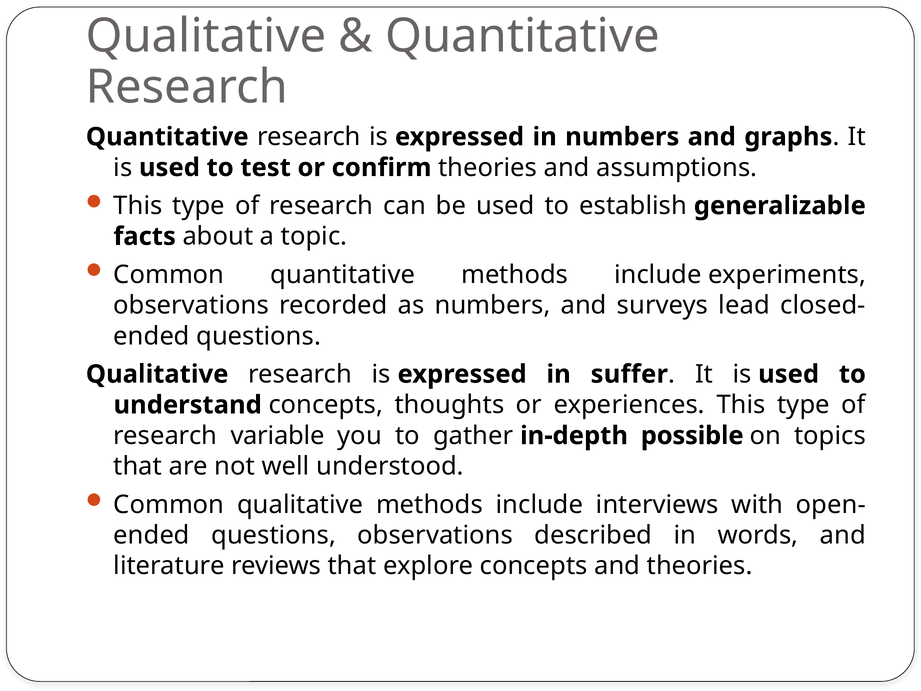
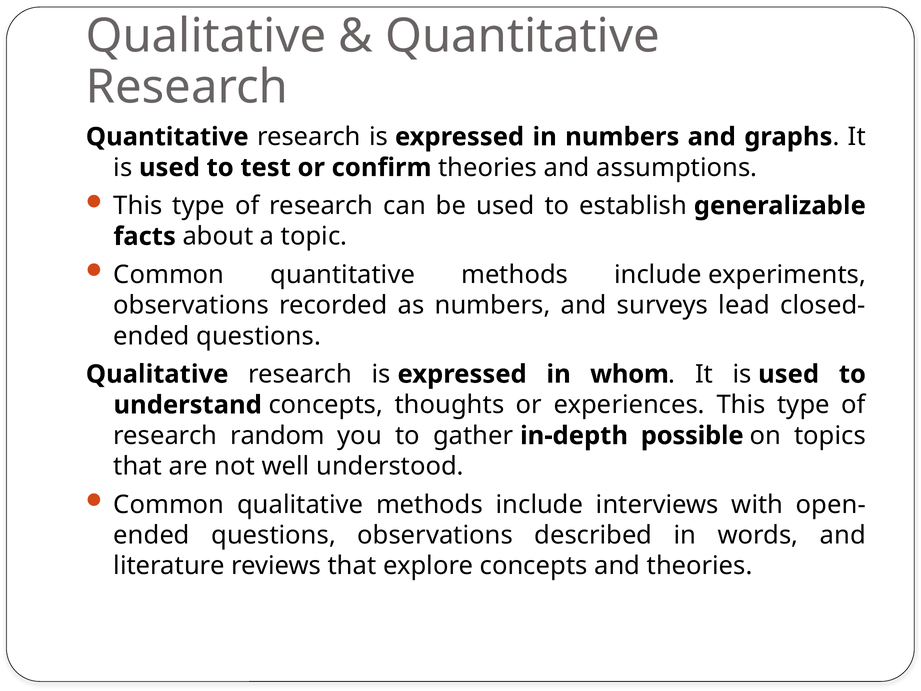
suffer: suffer -> whom
variable: variable -> random
